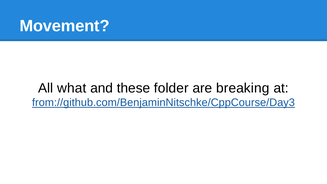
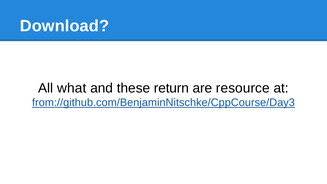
Movement: Movement -> Download
folder: folder -> return
breaking: breaking -> resource
